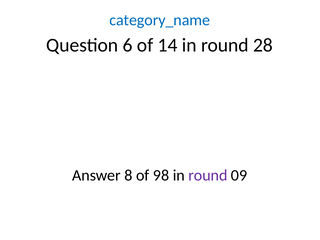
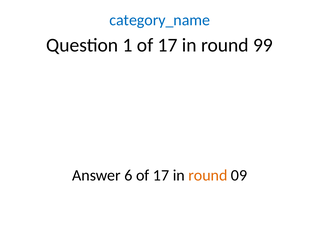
6: 6 -> 1
14 at (168, 45): 14 -> 17
28: 28 -> 99
8: 8 -> 6
98 at (161, 175): 98 -> 17
round at (208, 175) colour: purple -> orange
